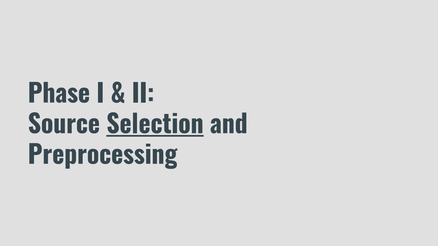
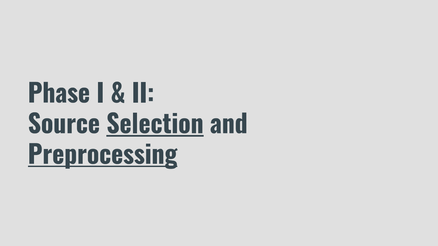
Preprocessing underline: none -> present
